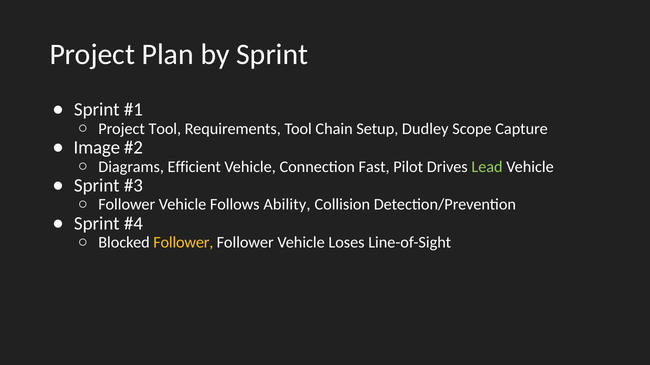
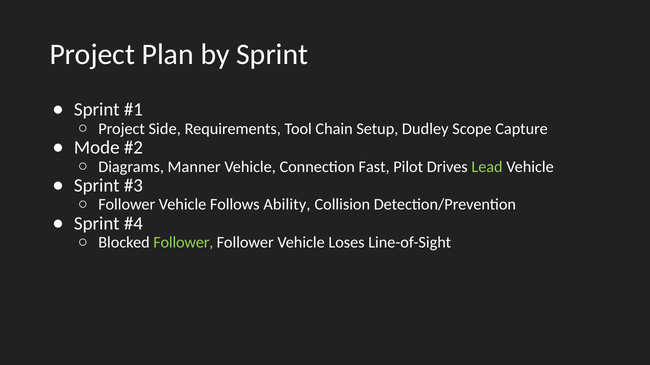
Project Tool: Tool -> Side
Image: Image -> Mode
Efficient: Efficient -> Manner
Follower at (183, 243) colour: yellow -> light green
